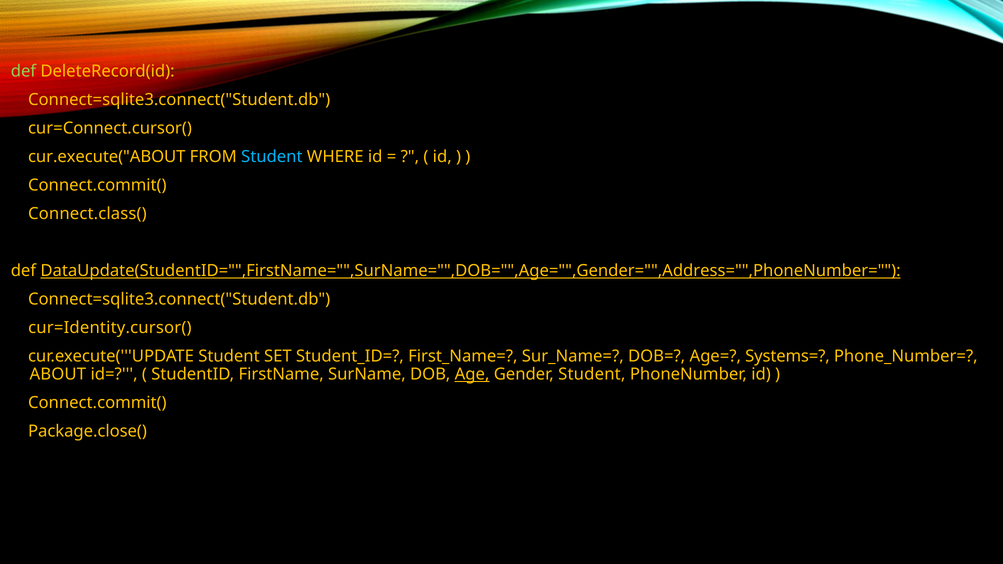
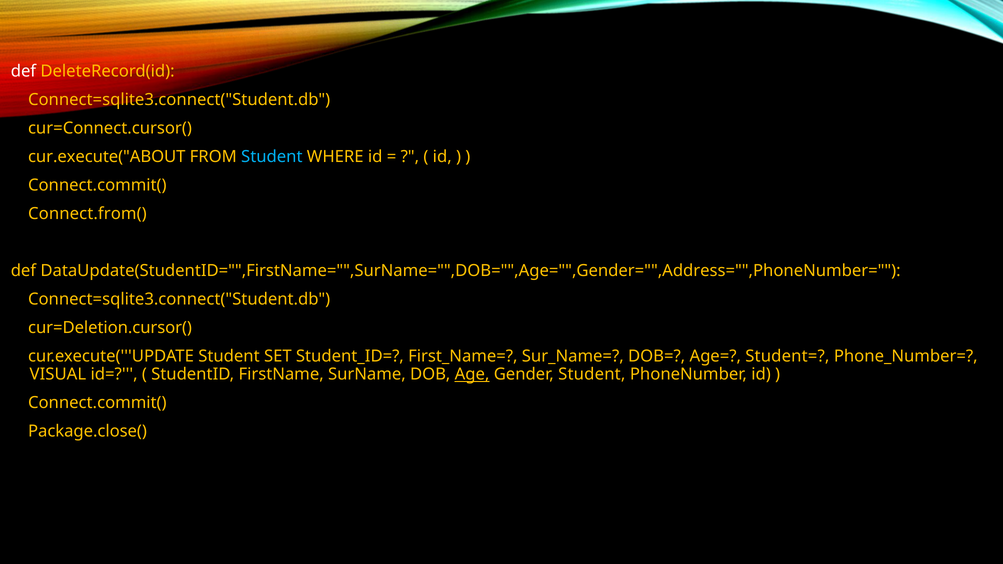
def at (23, 71) colour: light green -> white
Connect.class(: Connect.class( -> Connect.from(
DataUpdate(StudentID="",FirstName="",SurName="",DOB="",Age="",Gender="",Address="",PhoneNumber= underline: present -> none
cur=Identity.cursor(: cur=Identity.cursor( -> cur=Deletion.cursor(
Systems=: Systems= -> Student=
ABOUT: ABOUT -> VISUAL
